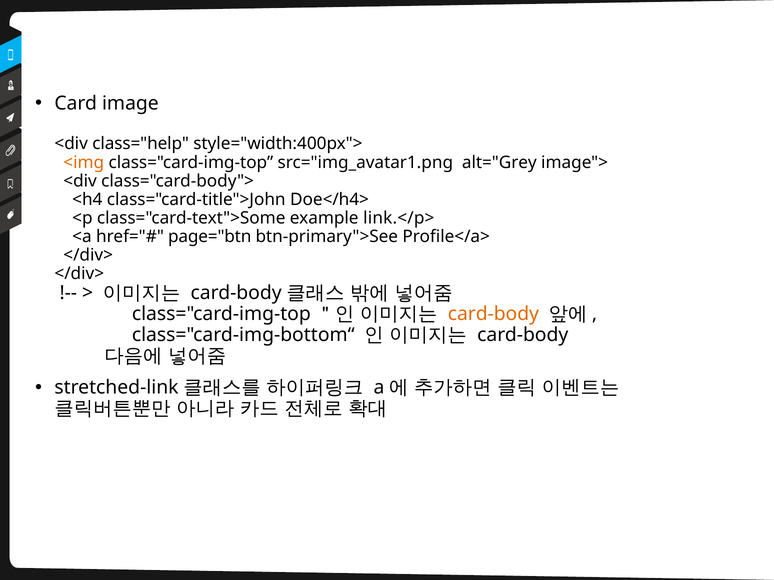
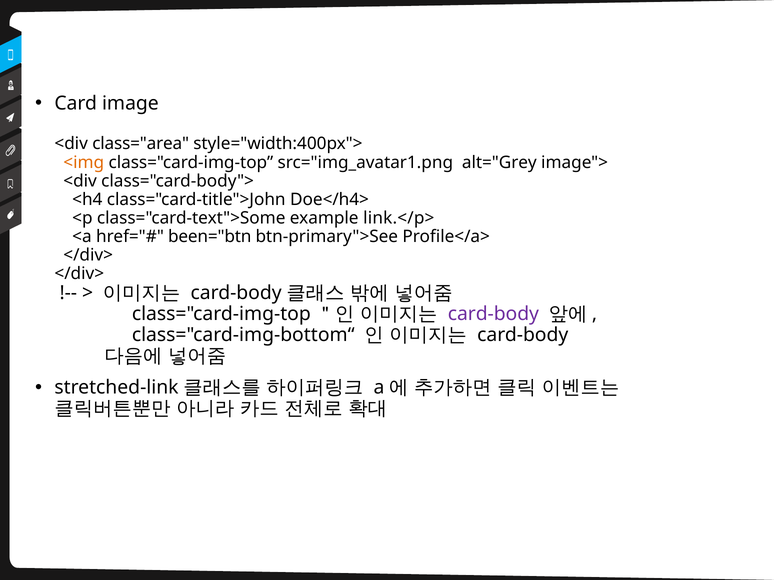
class="help: class="help -> class="area
page="btn: page="btn -> been="btn
card-body at (493, 314) colour: orange -> purple
